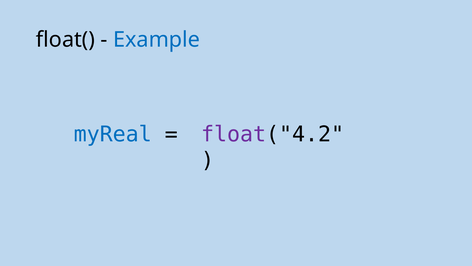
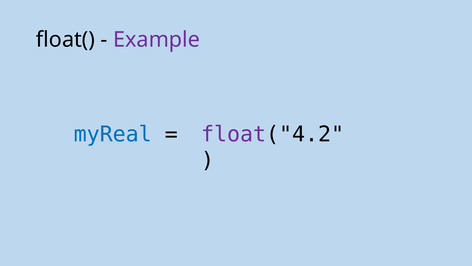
Example colour: blue -> purple
